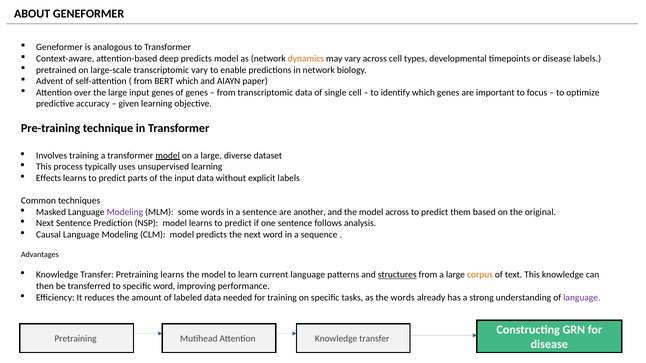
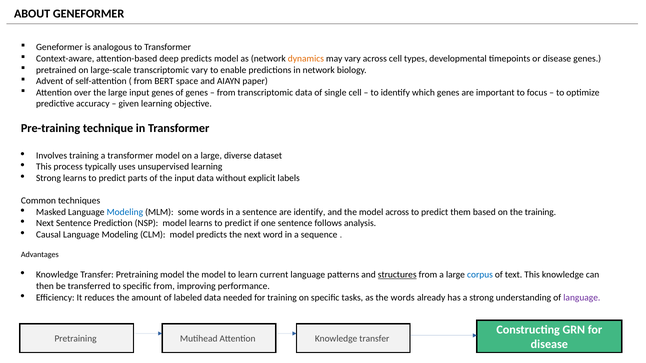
disease labels: labels -> genes
BERT which: which -> space
model at (168, 156) underline: present -> none
Effects at (49, 178): Effects -> Strong
Modeling at (125, 212) colour: purple -> blue
are another: another -> identify
the original: original -> training
Pretraining learns: learns -> model
corpus colour: orange -> blue
specific word: word -> from
